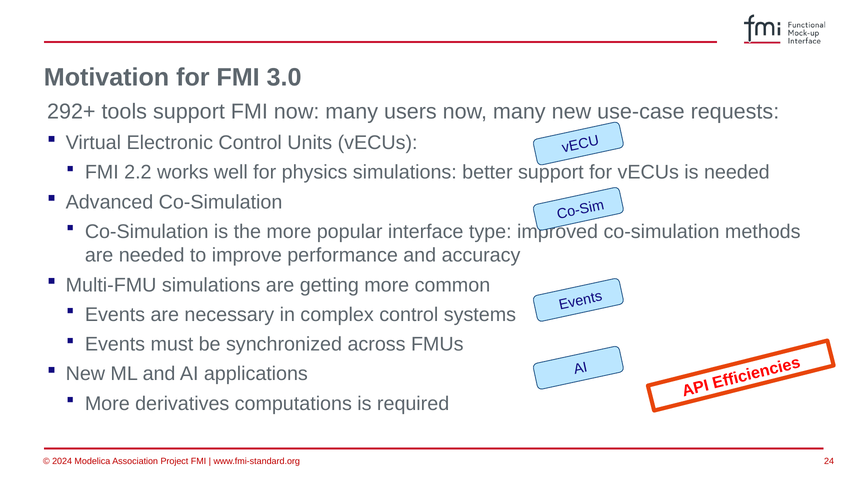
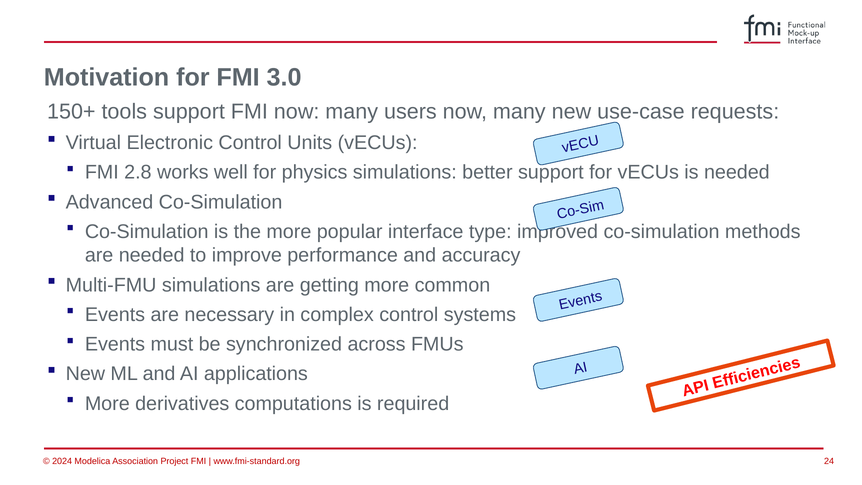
292+: 292+ -> 150+
2.2: 2.2 -> 2.8
